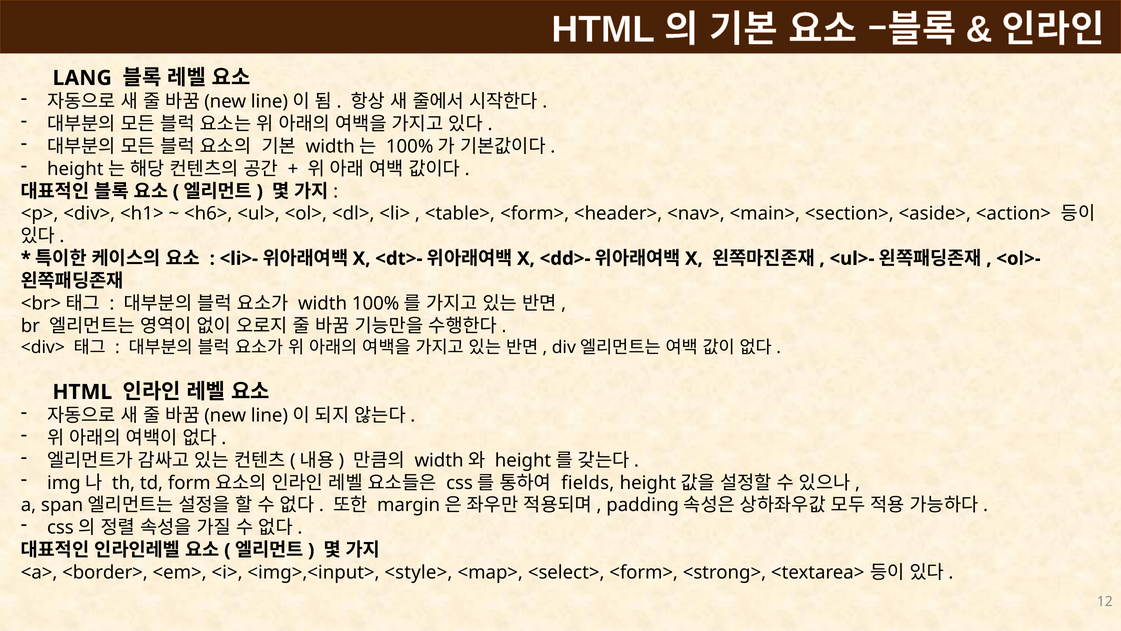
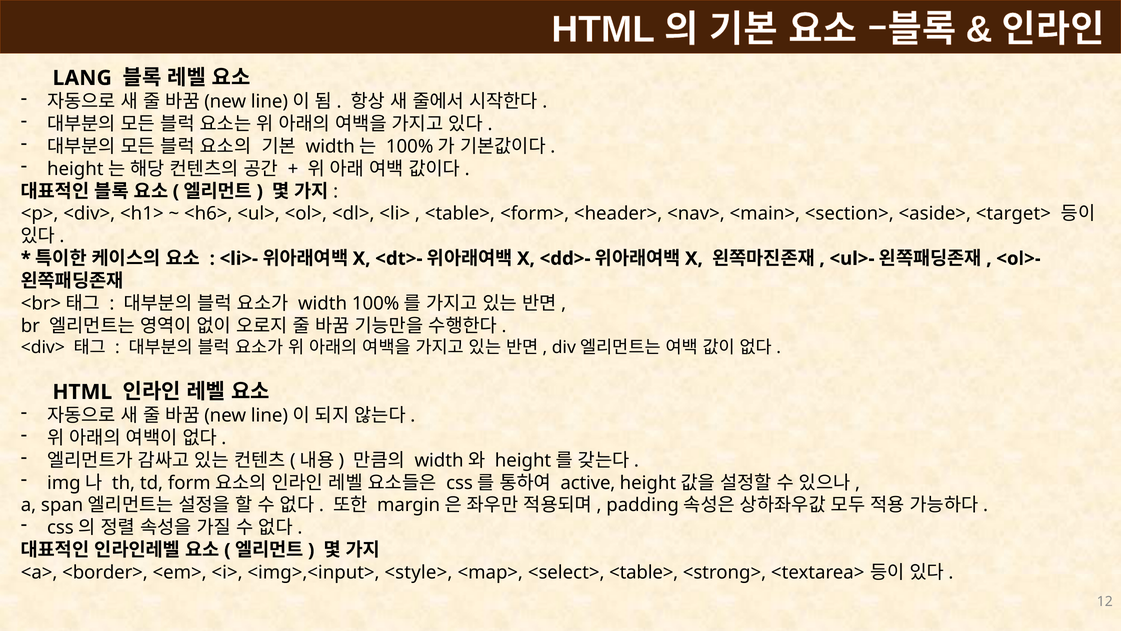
<action>: <action> -> <target>
fields: fields -> active
<select> <form>: <form> -> <table>
